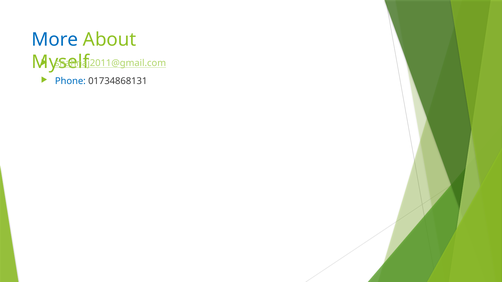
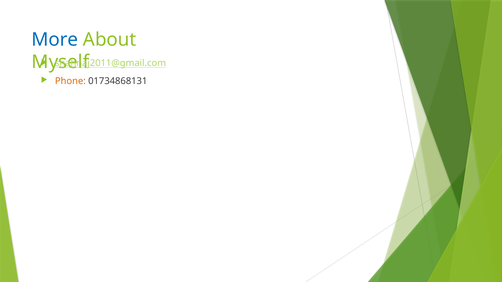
Phone colour: blue -> orange
